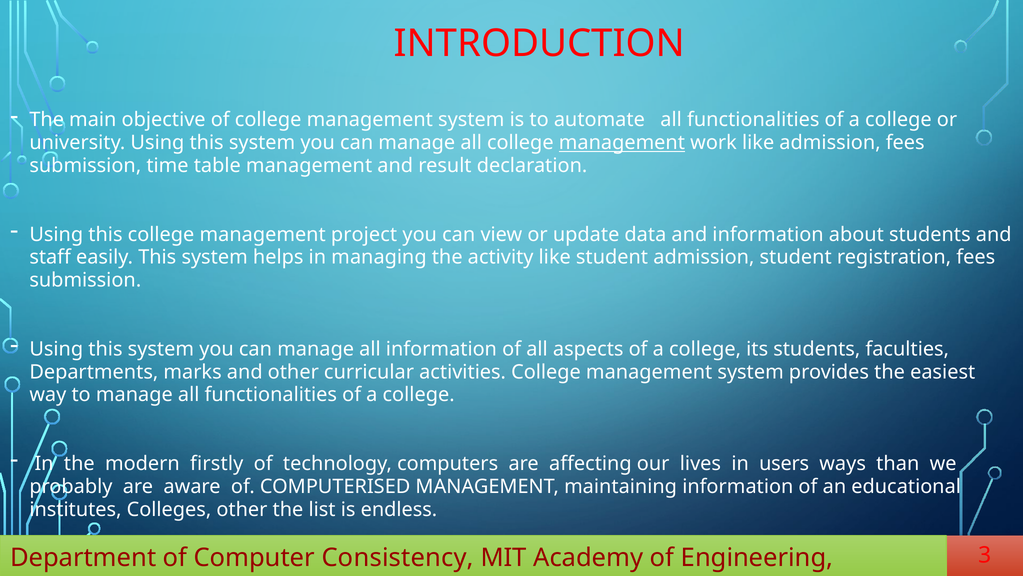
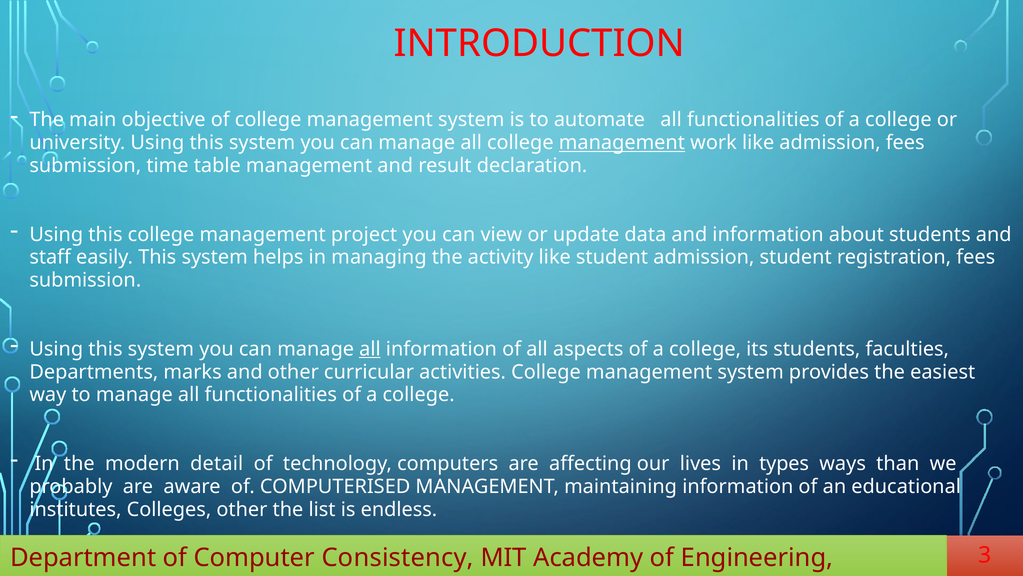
all at (370, 349) underline: none -> present
firstly: firstly -> detail
users: users -> types
